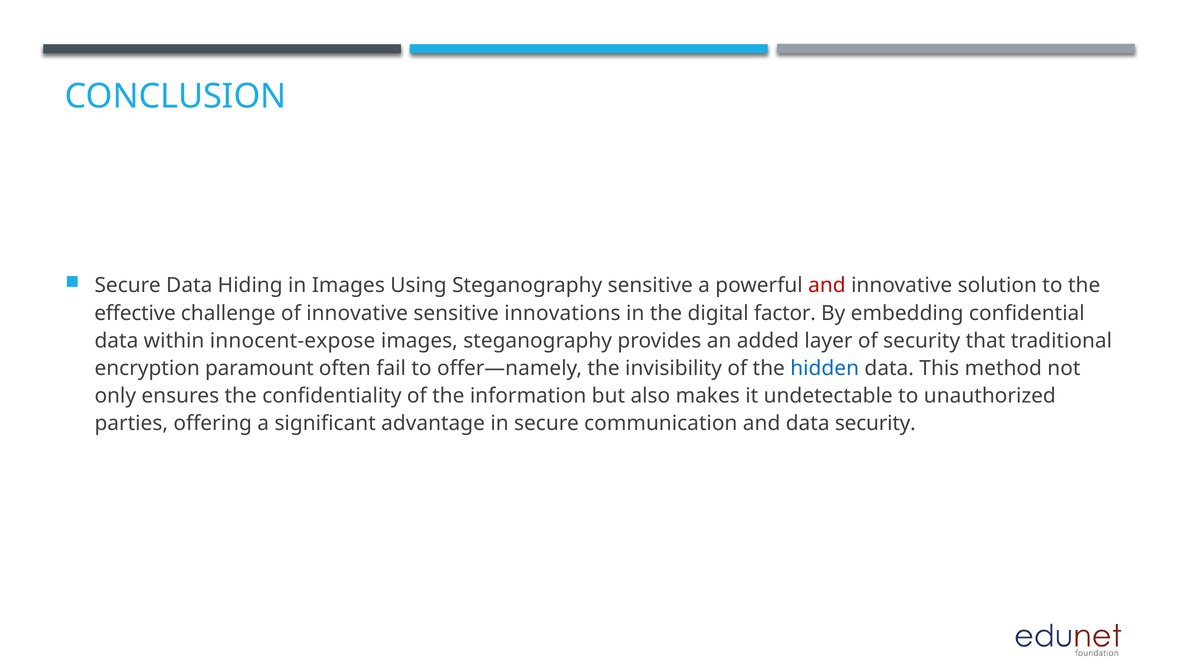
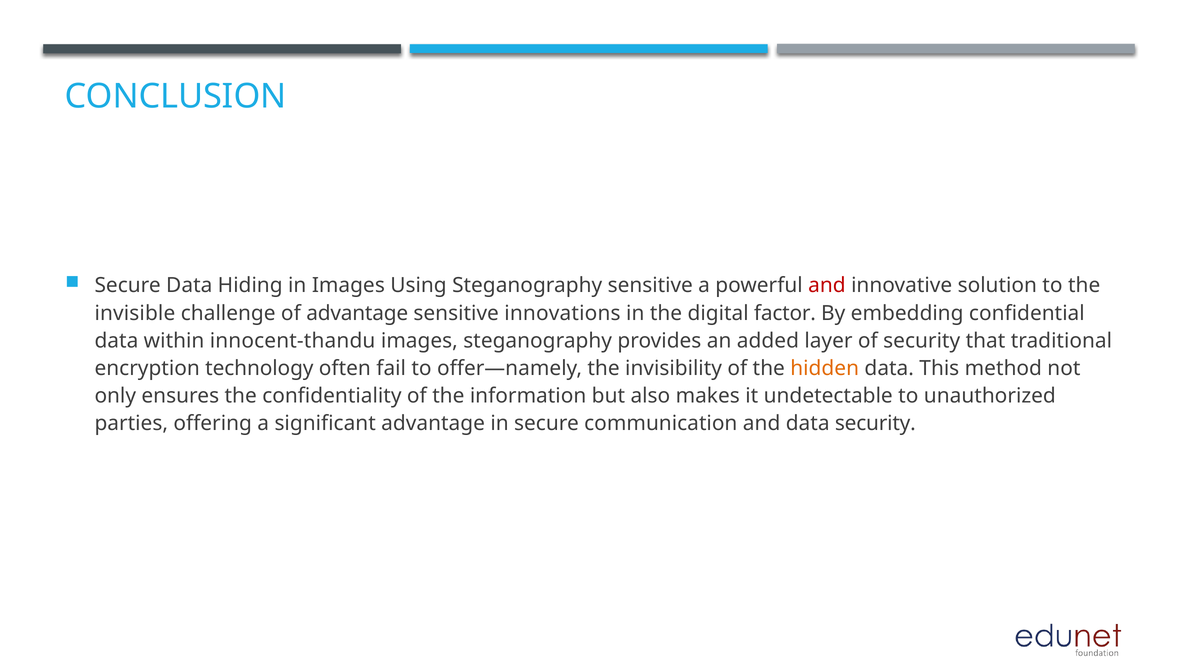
effective: effective -> invisible
of innovative: innovative -> advantage
innocent-expose: innocent-expose -> innocent-thandu
paramount: paramount -> technology
hidden colour: blue -> orange
